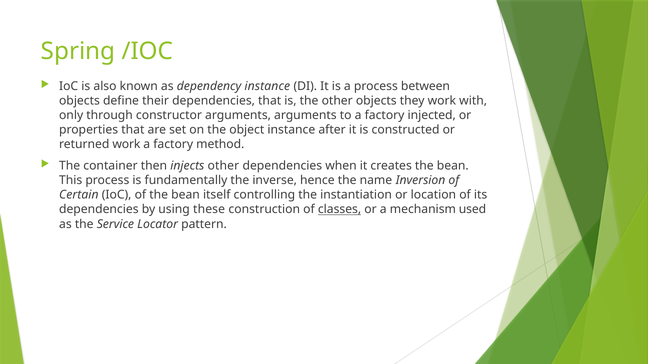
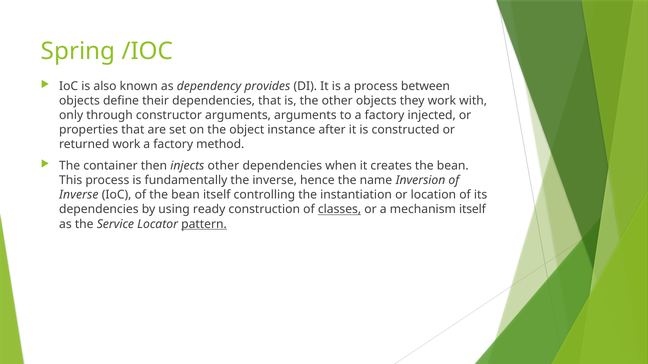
dependency instance: instance -> provides
Certain at (79, 195): Certain -> Inverse
these: these -> ready
mechanism used: used -> itself
pattern underline: none -> present
